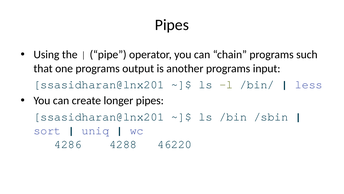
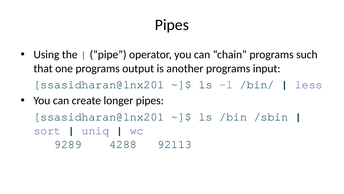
4286: 4286 -> 9289
46220: 46220 -> 92113
